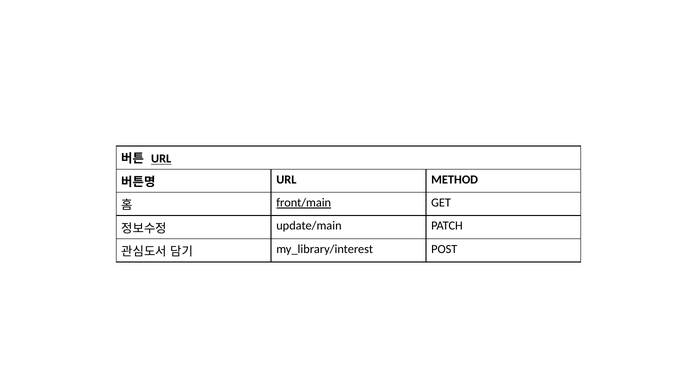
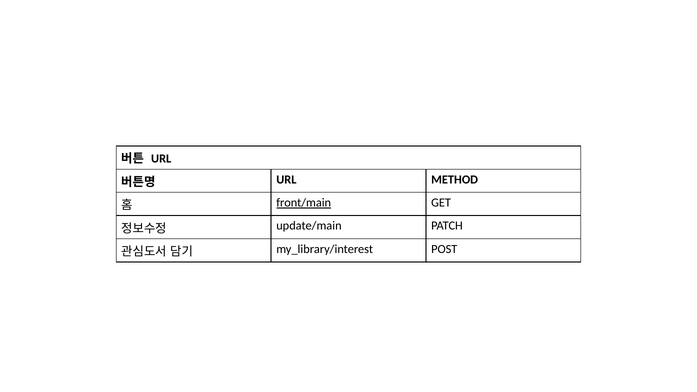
URL at (161, 159) underline: present -> none
